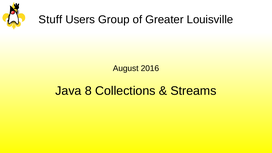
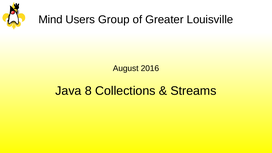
Stuff: Stuff -> Mind
